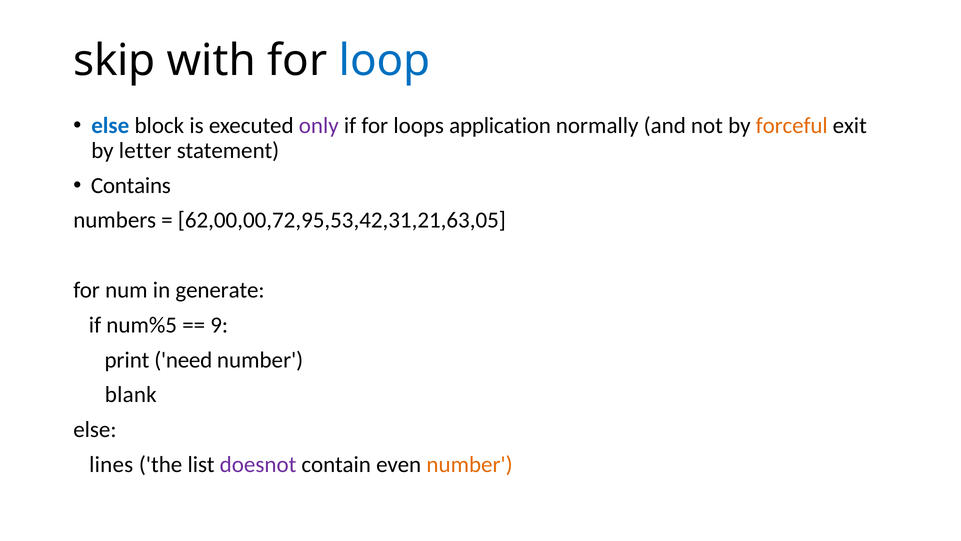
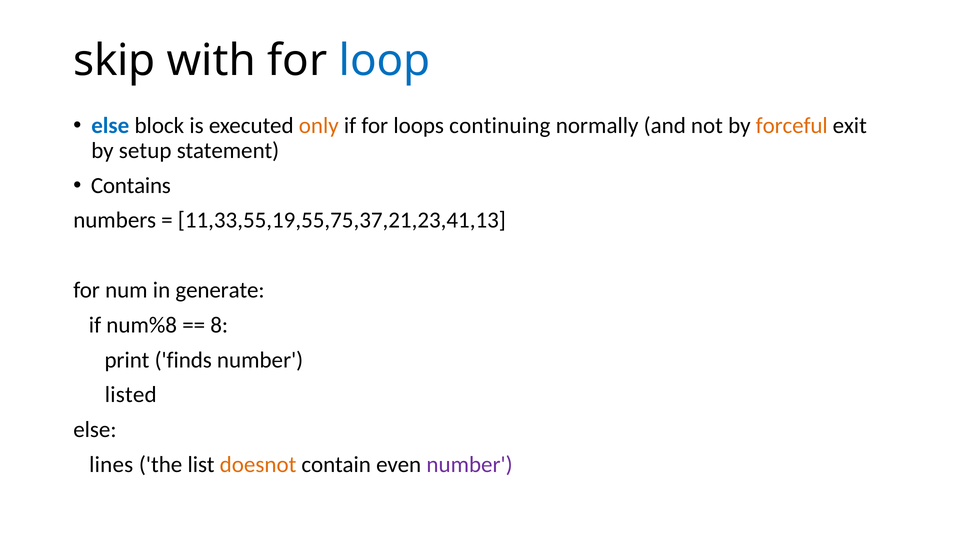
only colour: purple -> orange
application: application -> continuing
letter: letter -> setup
62,00,00,72,95,53,42,31,21,63,05: 62,00,00,72,95,53,42,31,21,63,05 -> 11,33,55,19,55,75,37,21,23,41,13
num%5: num%5 -> num%8
9: 9 -> 8
need: need -> finds
blank: blank -> listed
doesnot colour: purple -> orange
number at (470, 464) colour: orange -> purple
